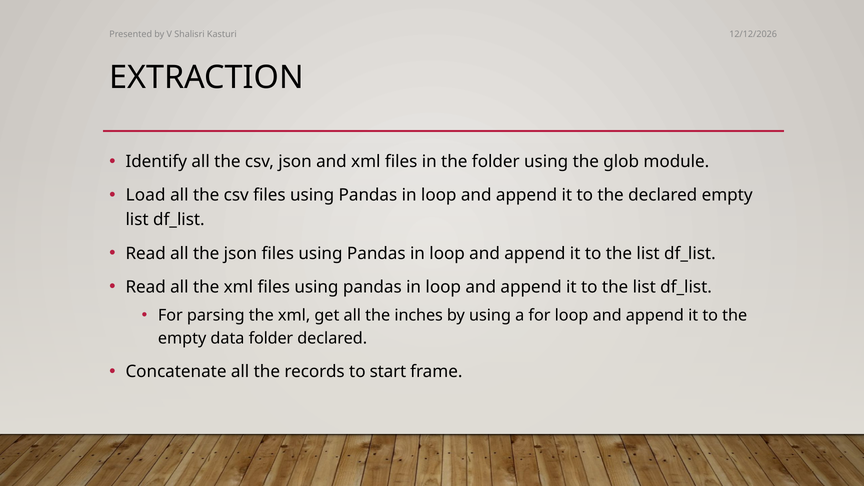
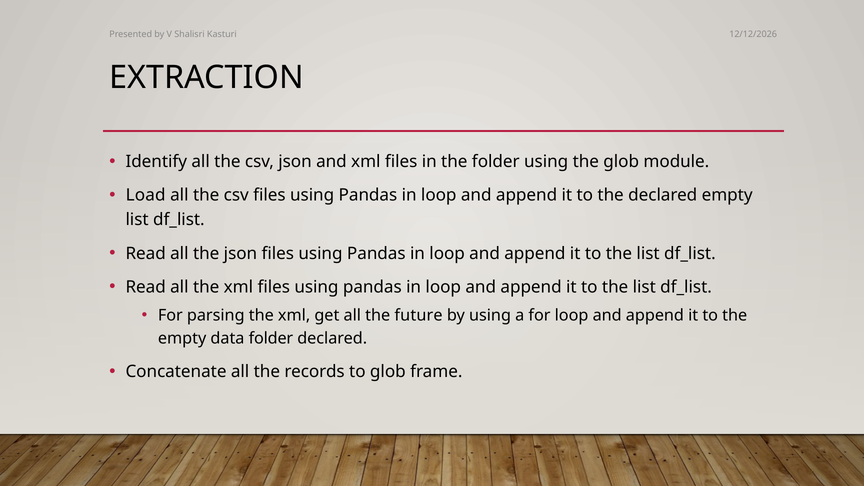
inches: inches -> future
to start: start -> glob
